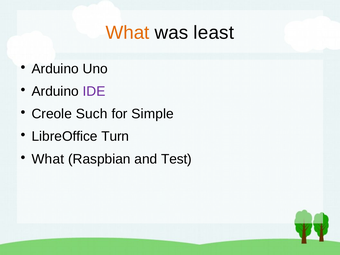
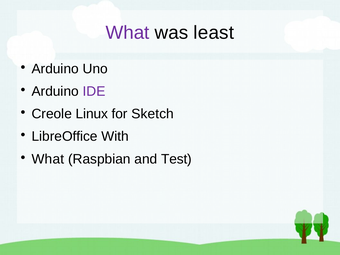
What at (127, 33) colour: orange -> purple
Such: Such -> Linux
Simple: Simple -> Sketch
Turn: Turn -> With
